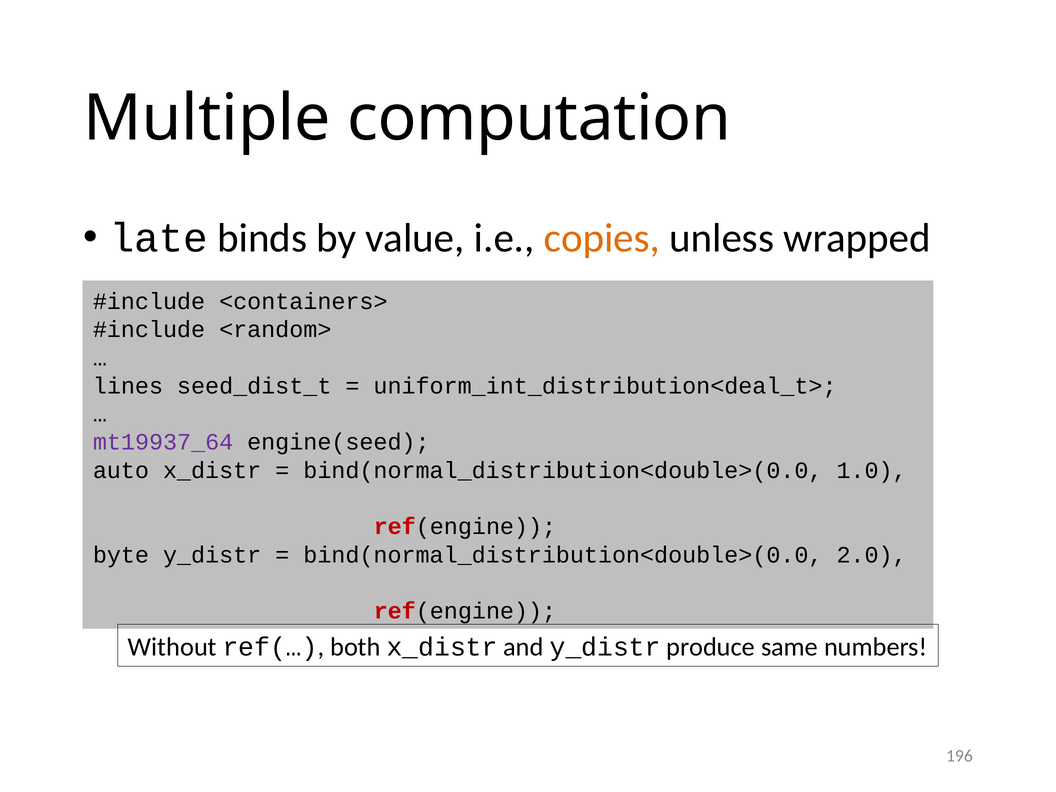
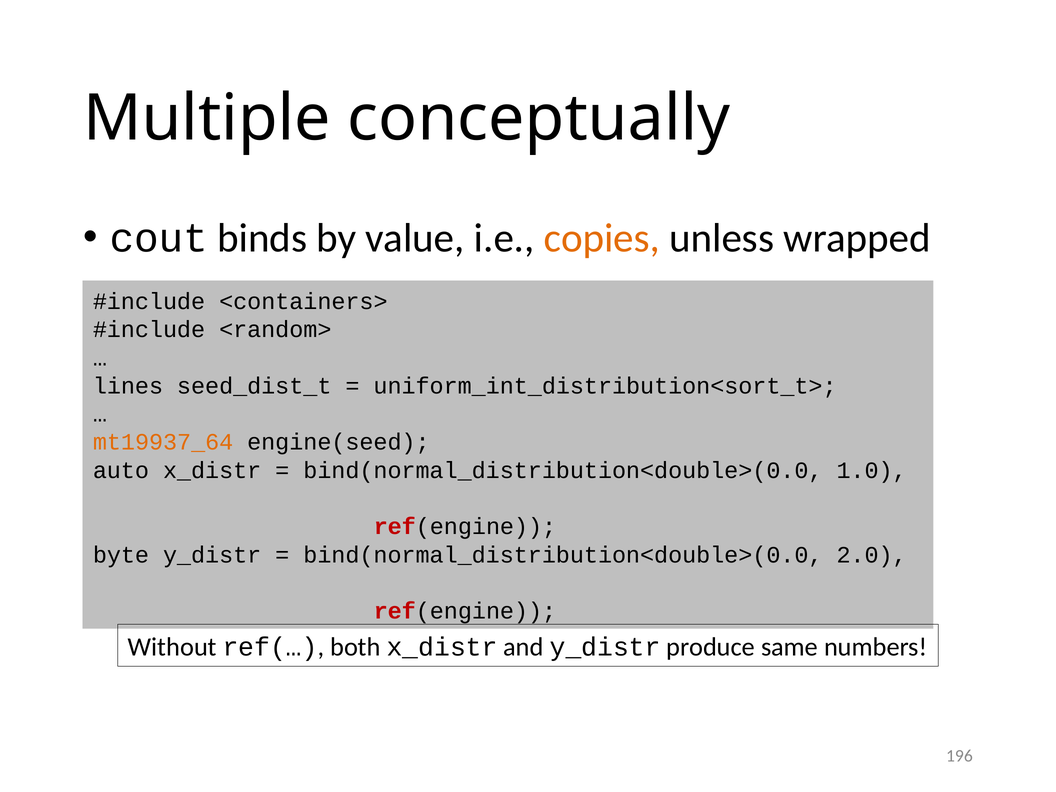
computation: computation -> conceptually
late: late -> cout
uniform_int_distribution<deal_t>: uniform_int_distribution<deal_t> -> uniform_int_distribution<sort_t>
mt19937_64 colour: purple -> orange
